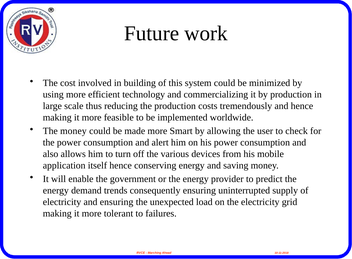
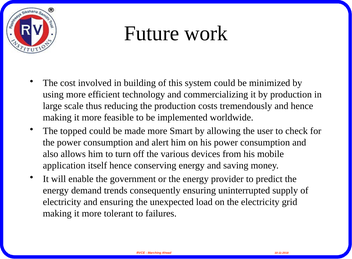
The money: money -> topped
